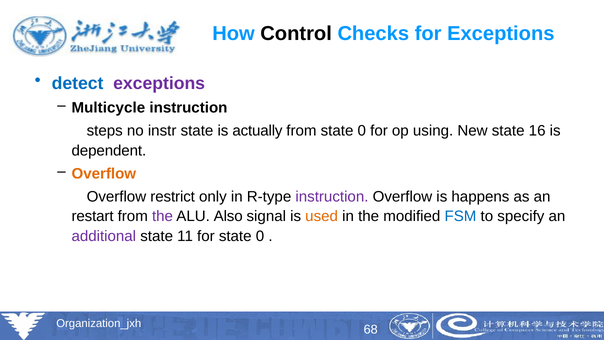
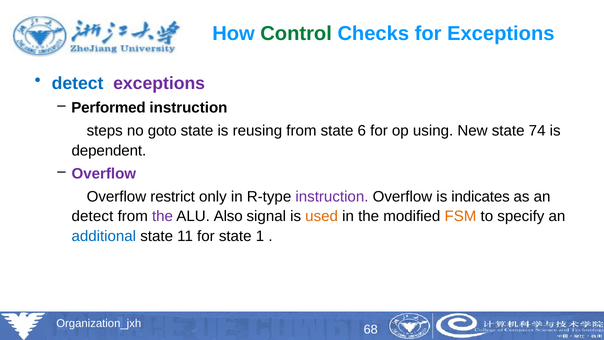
Control colour: black -> green
Multicycle: Multicycle -> Performed
instr: instr -> goto
actually: actually -> reusing
from state 0: 0 -> 6
16: 16 -> 74
Overflow at (104, 173) colour: orange -> purple
happens: happens -> indicates
restart at (93, 216): restart -> detect
FSM colour: blue -> orange
additional colour: purple -> blue
for state 0: 0 -> 1
